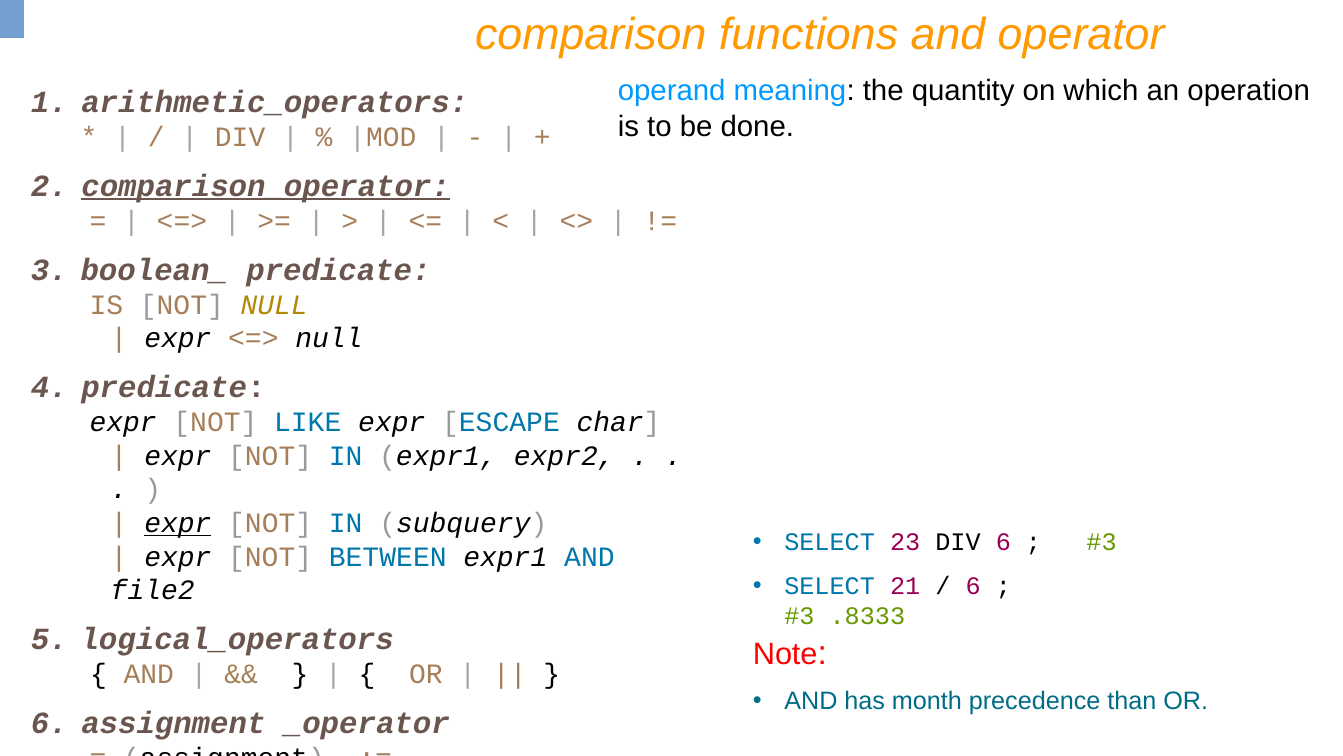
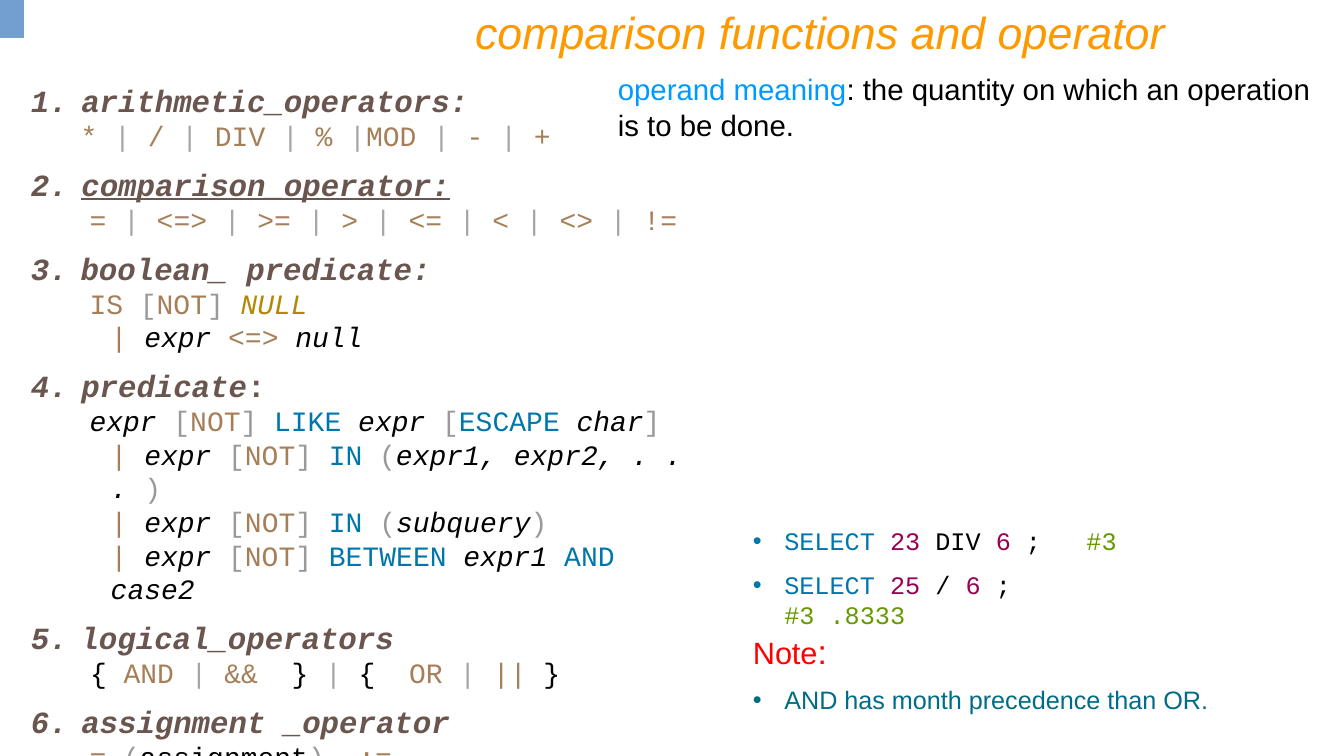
expr at (178, 523) underline: present -> none
21: 21 -> 25
file2: file2 -> case2
